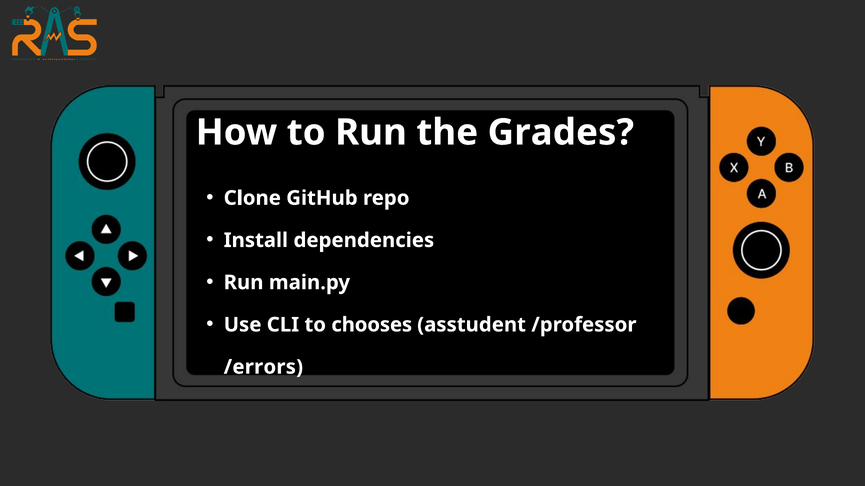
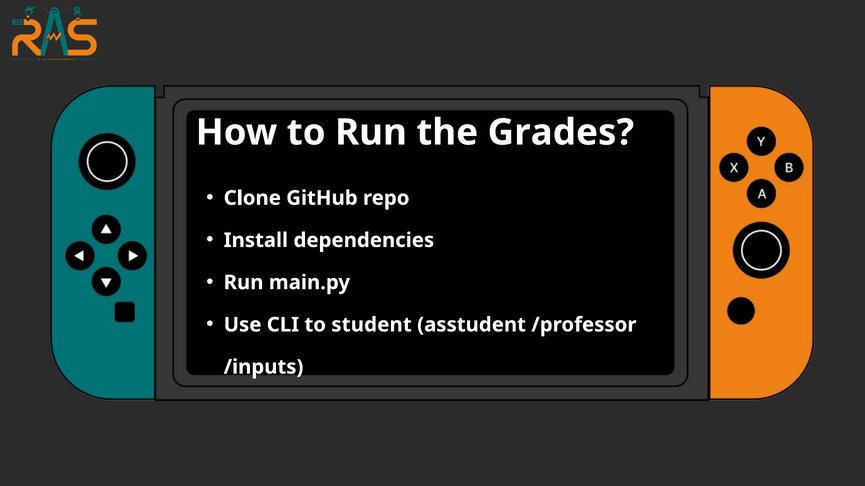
chooses: chooses -> student
/errors: /errors -> /inputs
